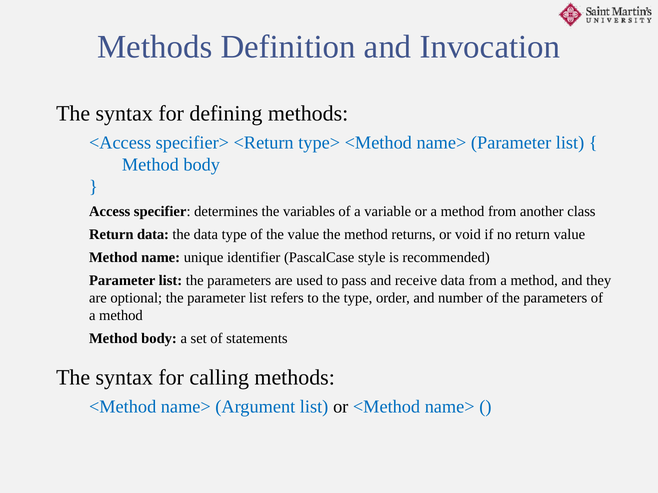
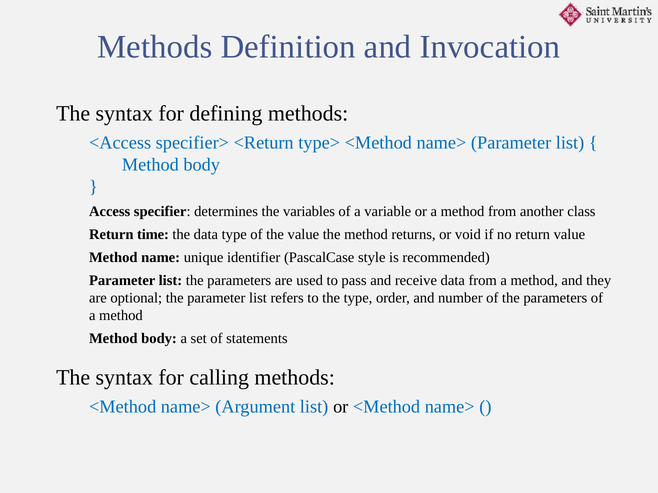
Return data: data -> time
